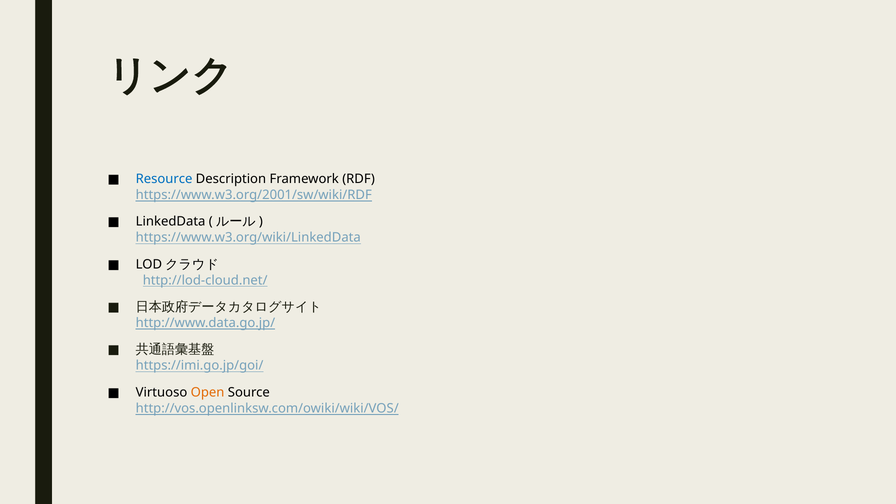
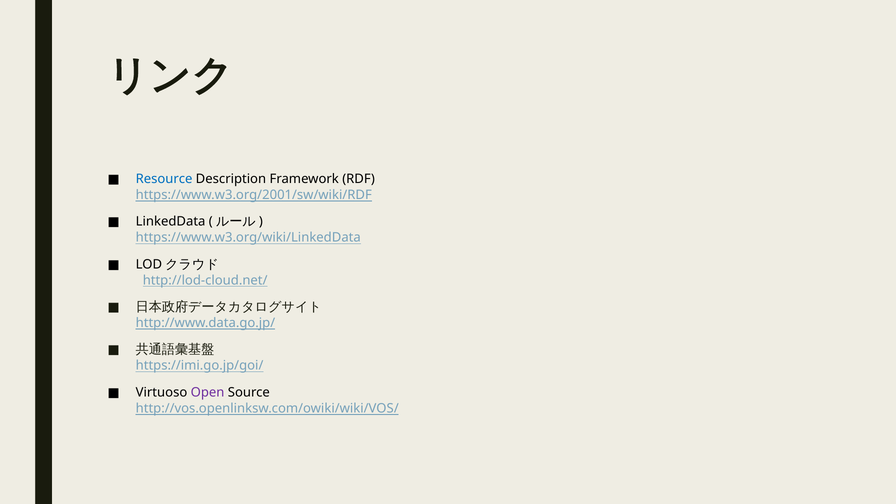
Open colour: orange -> purple
